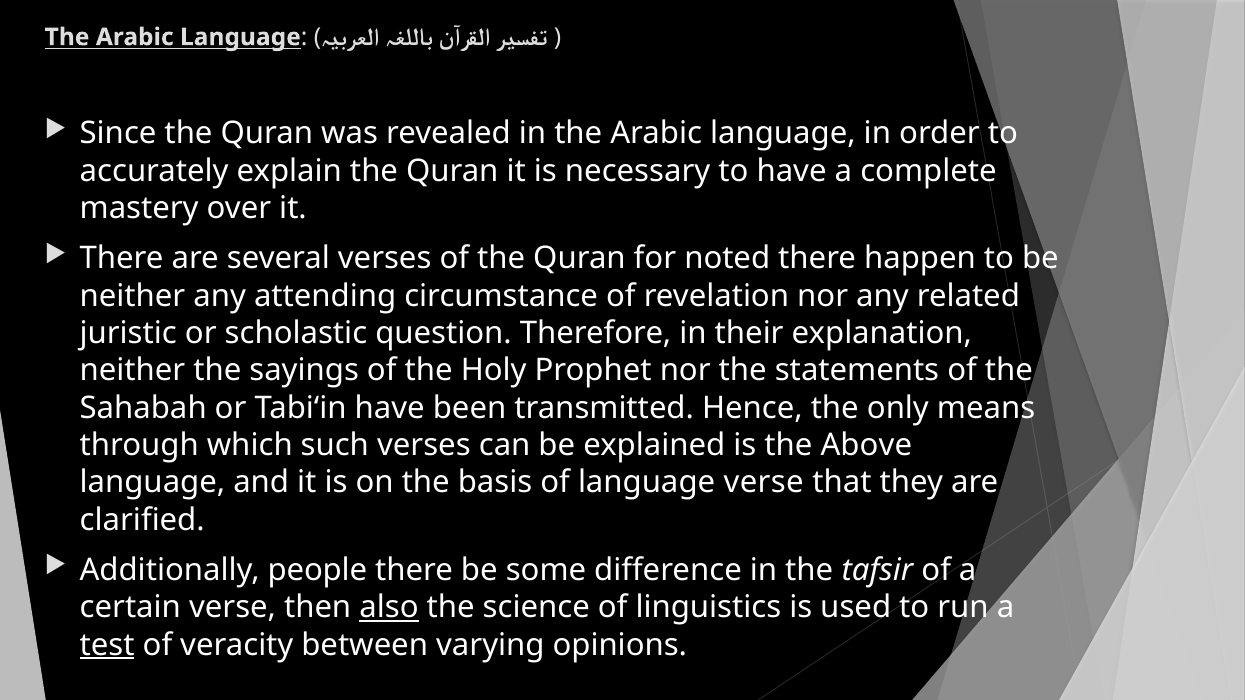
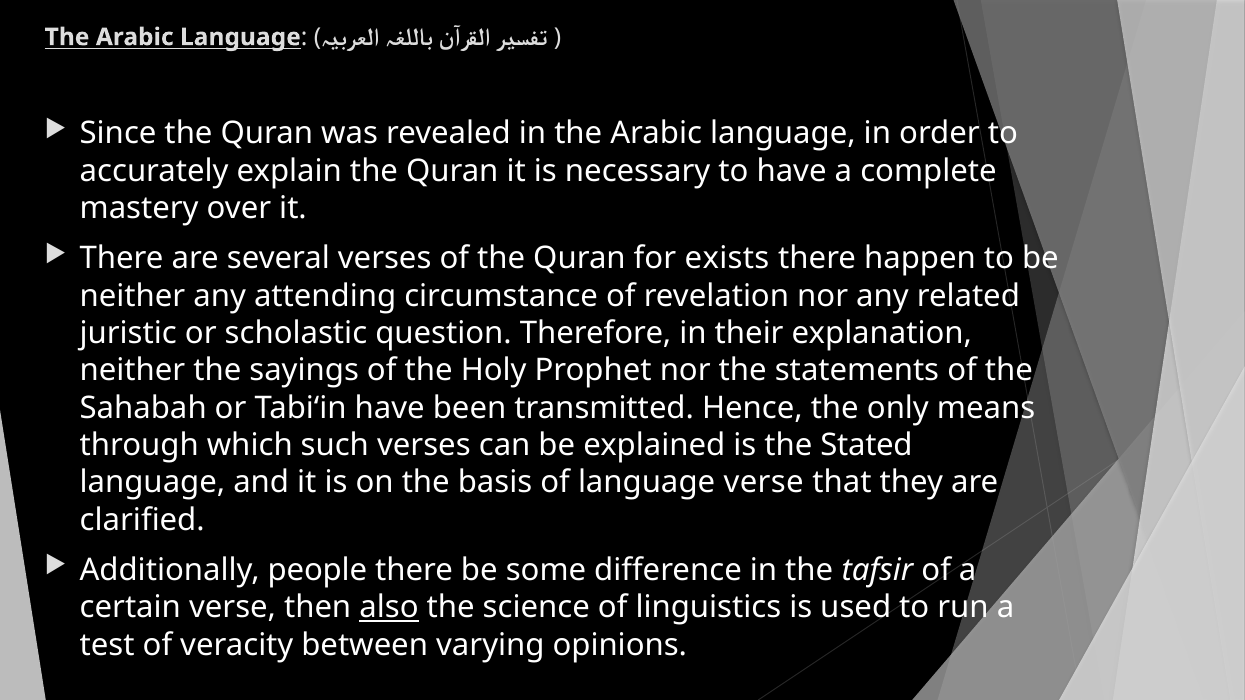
noted: noted -> exists
Above: Above -> Stated
test underline: present -> none
